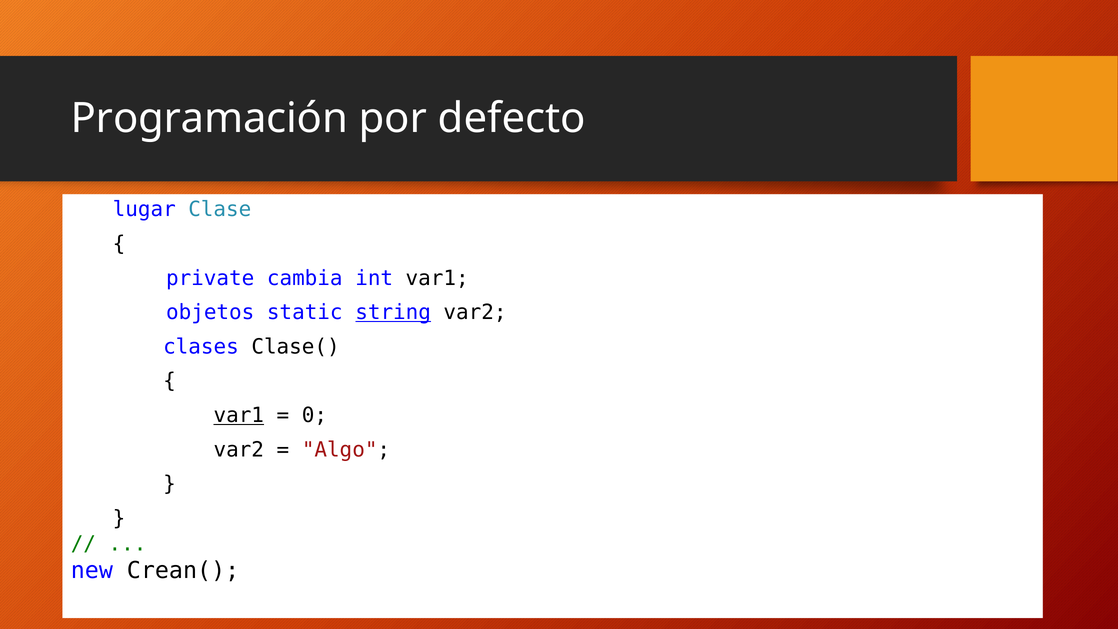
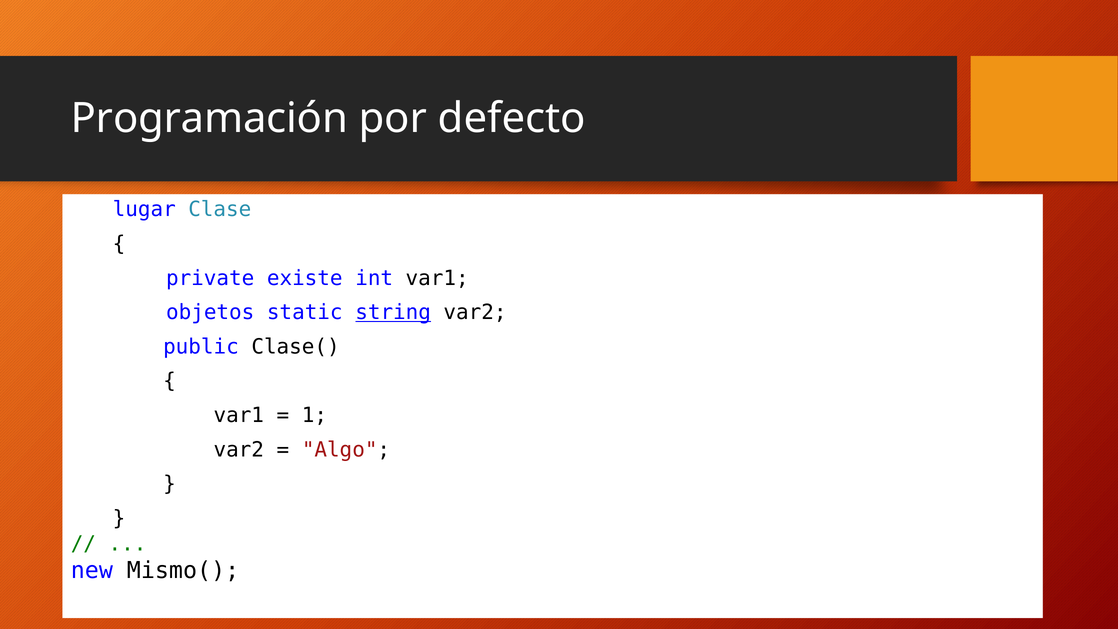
cambia: cambia -> existe
clases: clases -> public
var1 at (239, 415) underline: present -> none
0: 0 -> 1
Crean(: Crean( -> Mismo(
